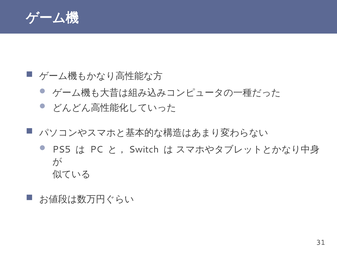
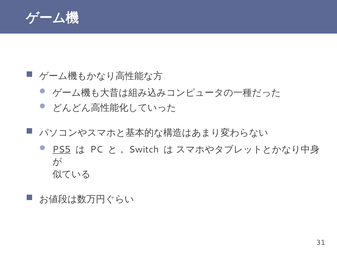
PS5 underline: none -> present
